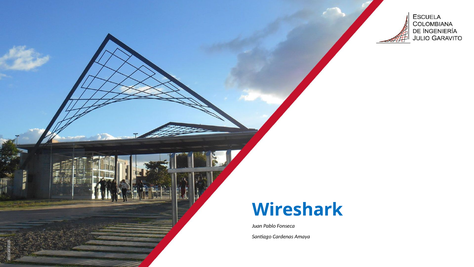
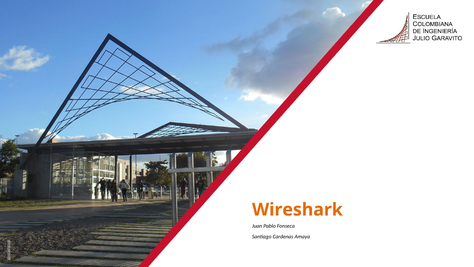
Wireshark colour: blue -> orange
